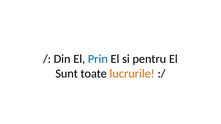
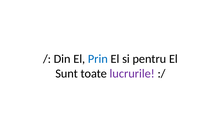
lucrurile colour: orange -> purple
